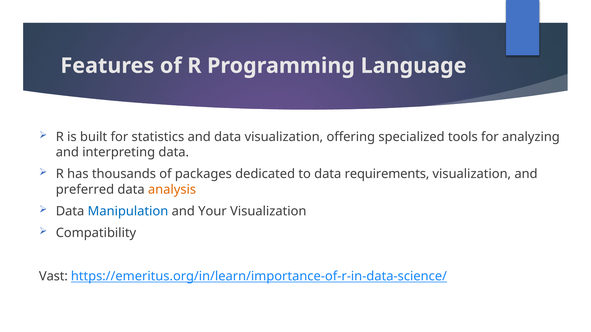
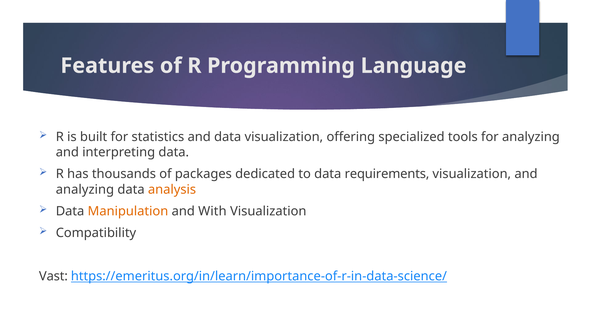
preferred at (85, 190): preferred -> analyzing
Manipulation colour: blue -> orange
Your: Your -> With
